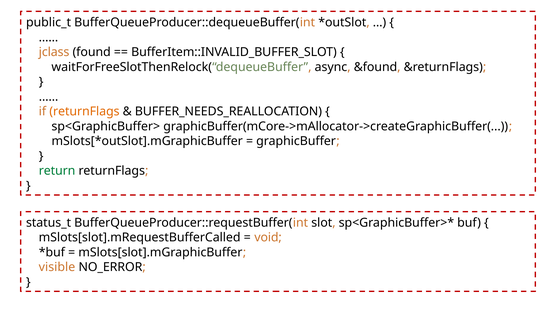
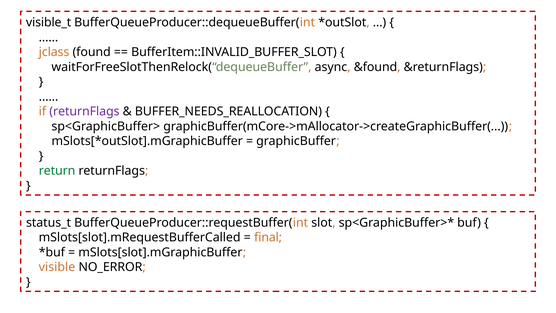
public_t: public_t -> visible_t
returnFlags at (84, 111) colour: orange -> purple
void: void -> final
